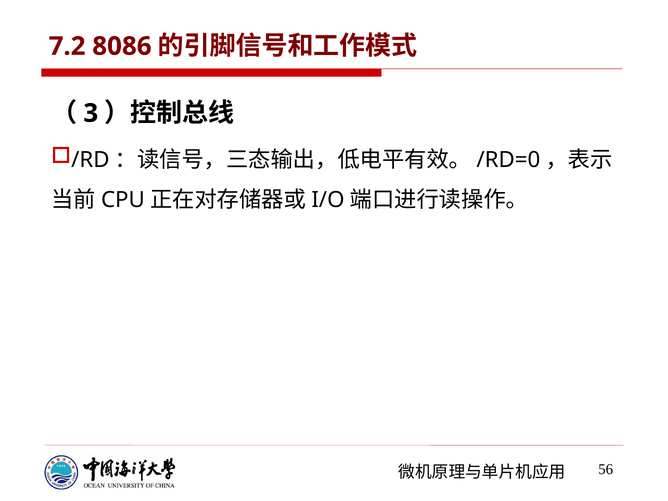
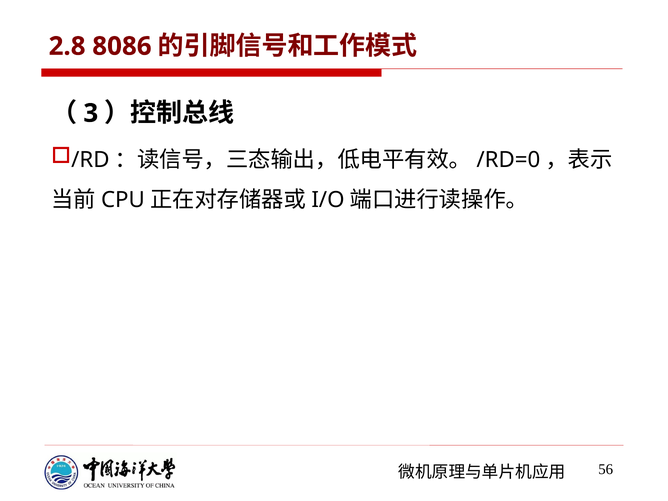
7.2: 7.2 -> 2.8
